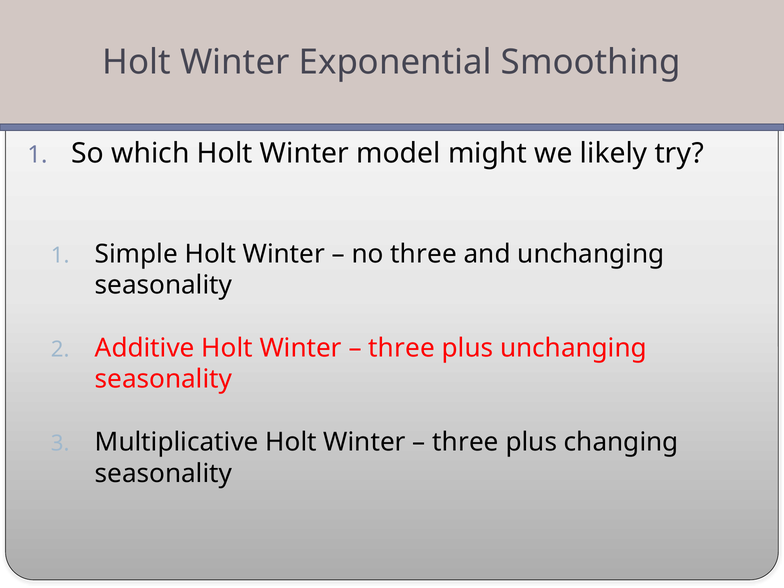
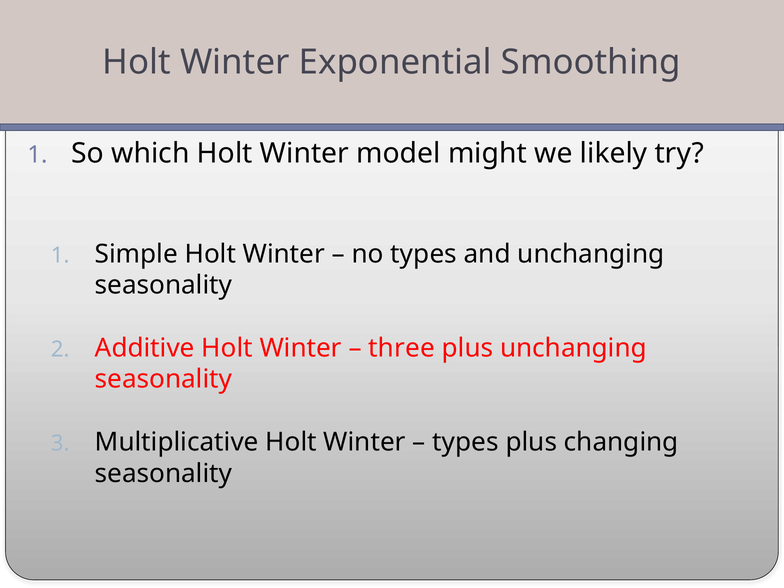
no three: three -> types
three at (465, 442): three -> types
